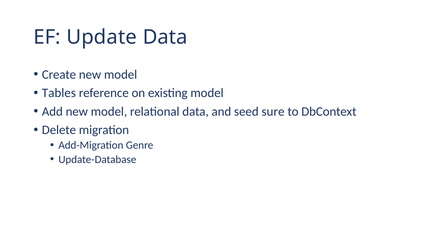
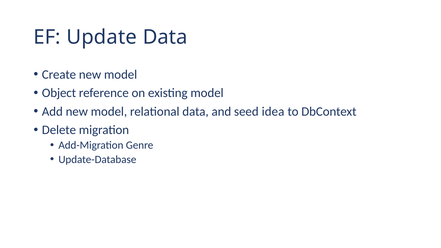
Tables: Tables -> Object
sure: sure -> idea
